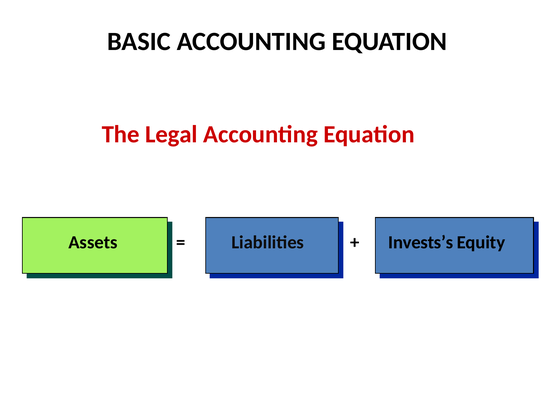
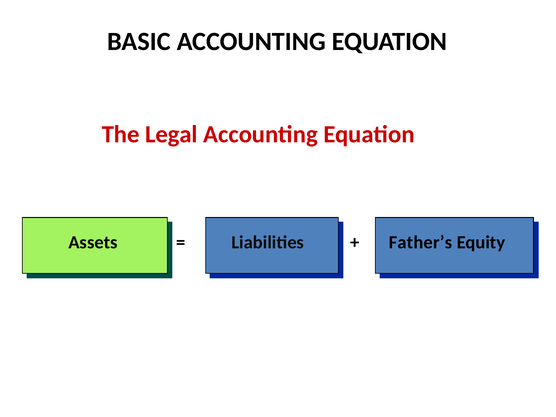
Invests’s: Invests’s -> Father’s
